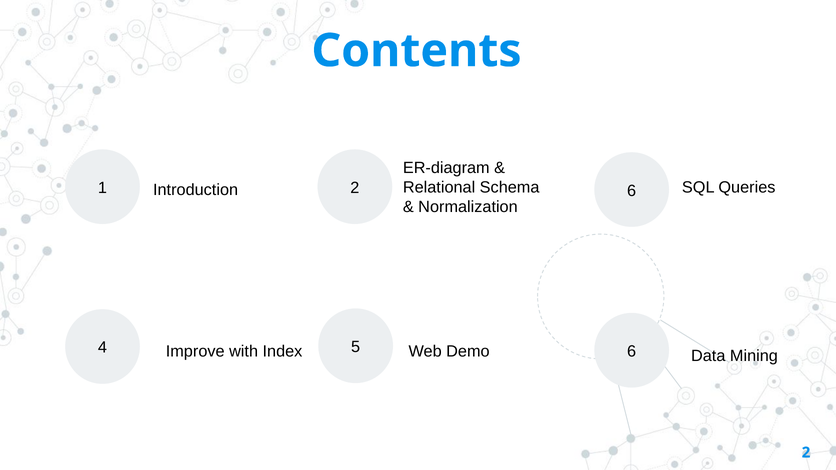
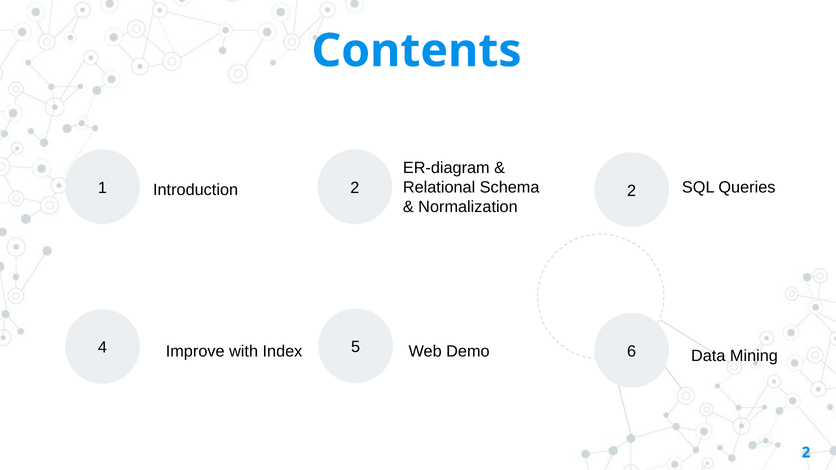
2 6: 6 -> 2
